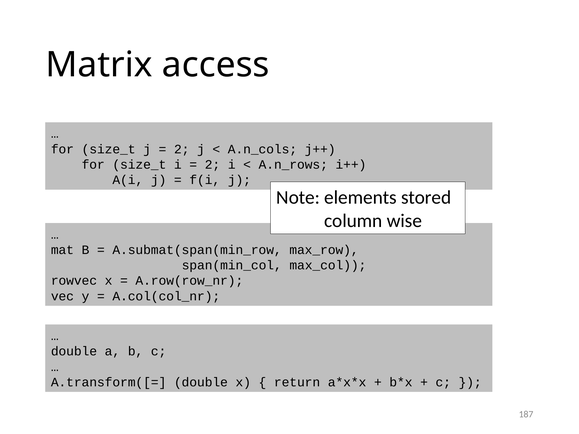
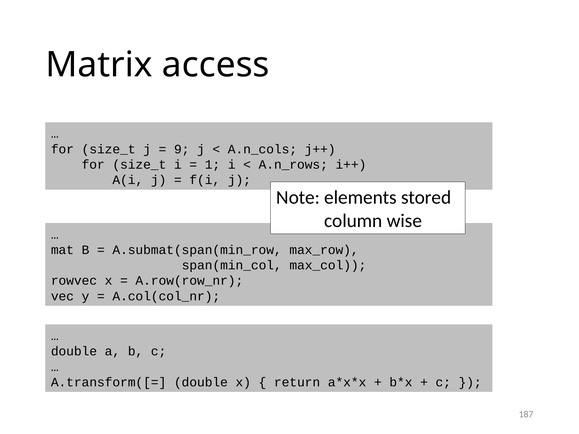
2 at (182, 149): 2 -> 9
2 at (212, 165): 2 -> 1
